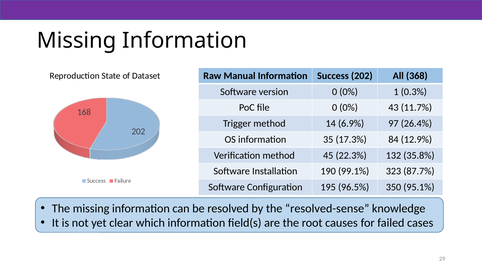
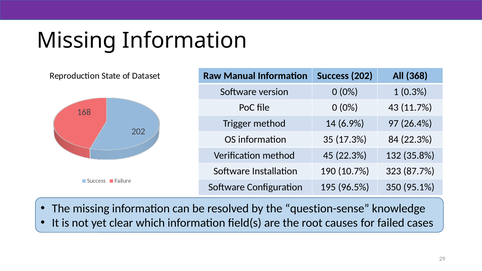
84 12.9%: 12.9% -> 22.3%
99.1%: 99.1% -> 10.7%
resolved-sense: resolved-sense -> question-sense
